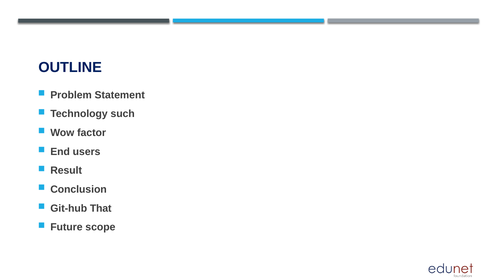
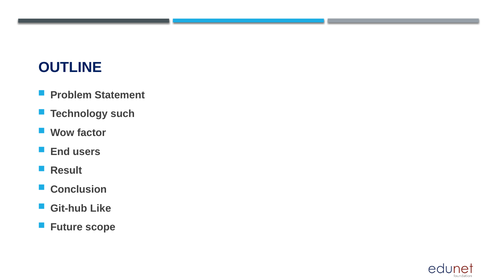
That: That -> Like
